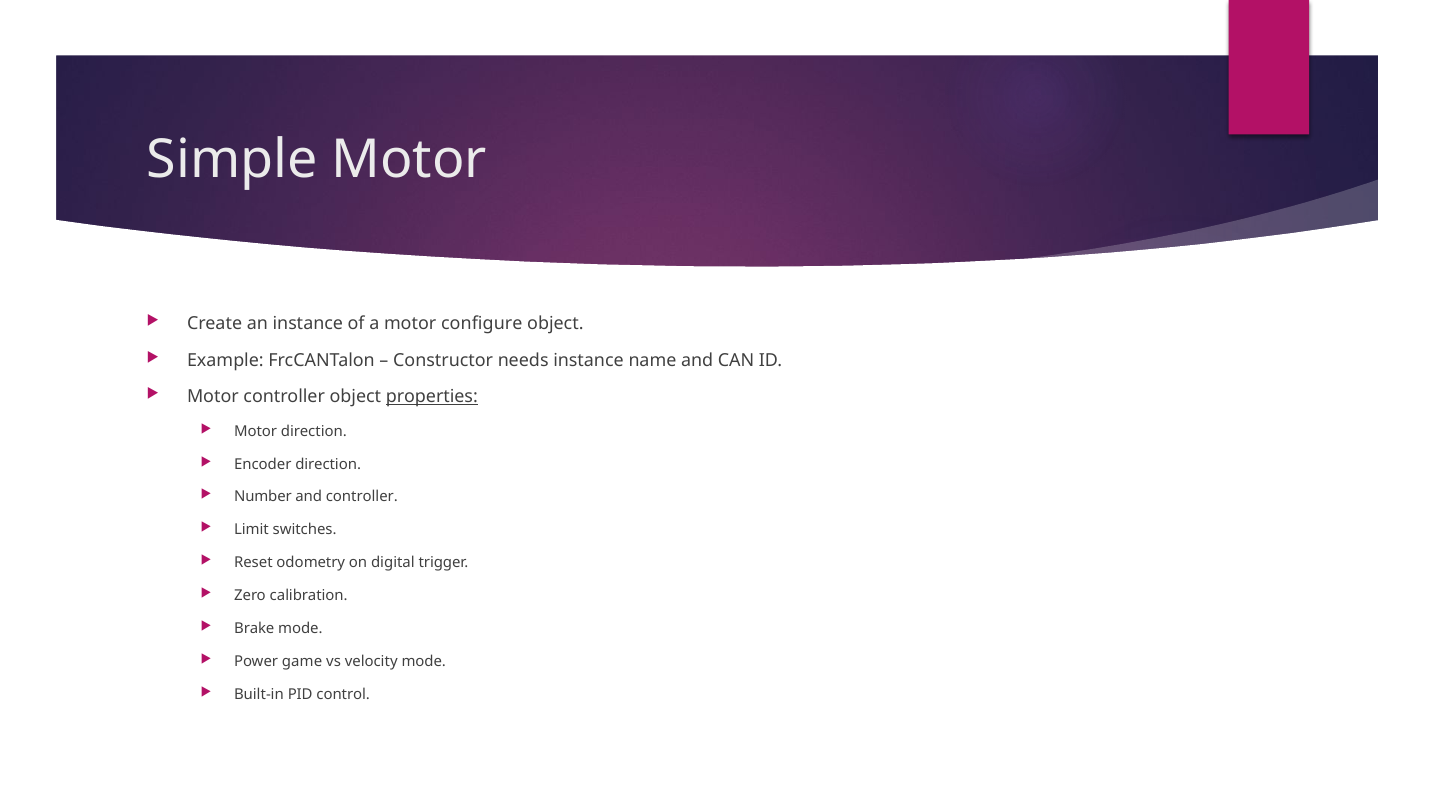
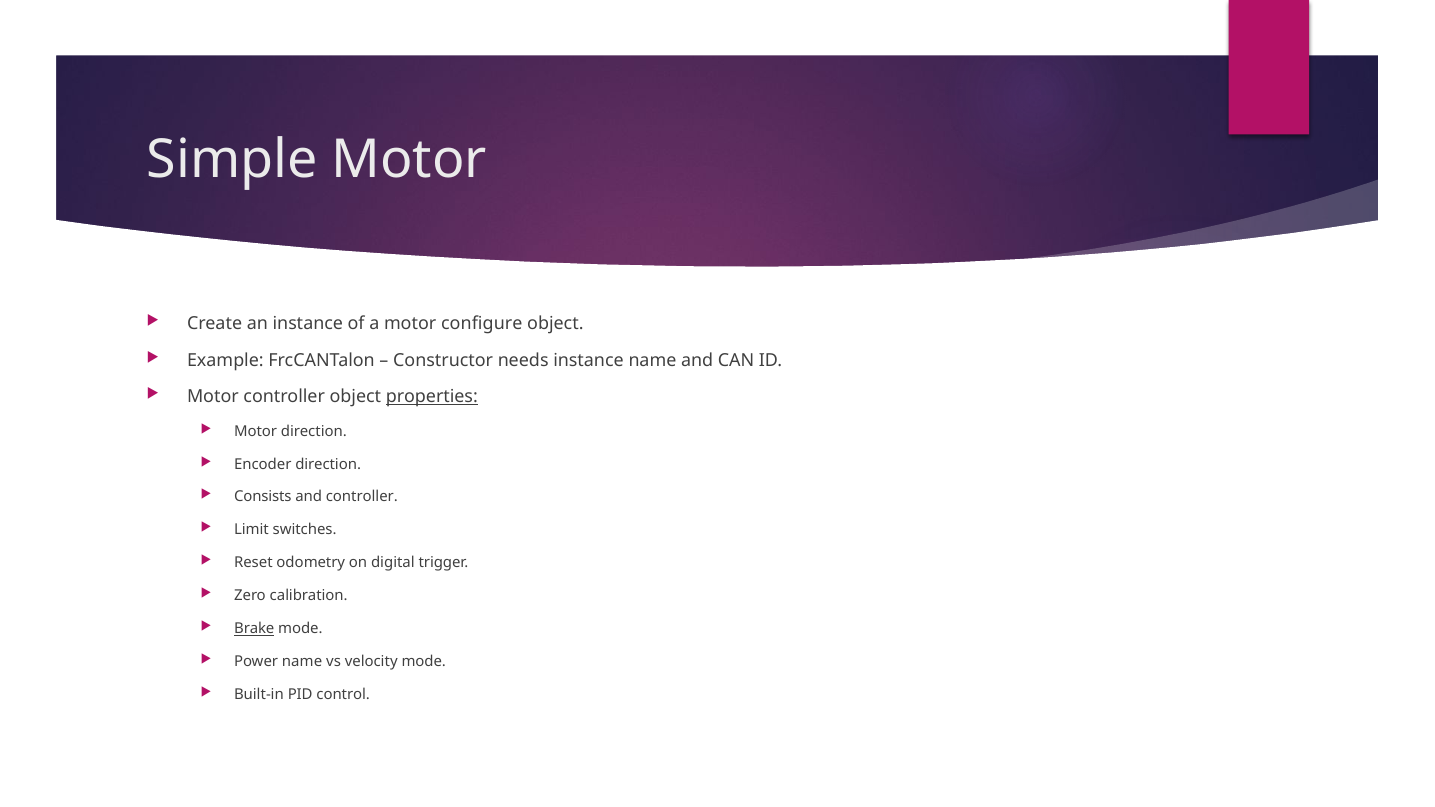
Number: Number -> Consists
Brake underline: none -> present
Power game: game -> name
